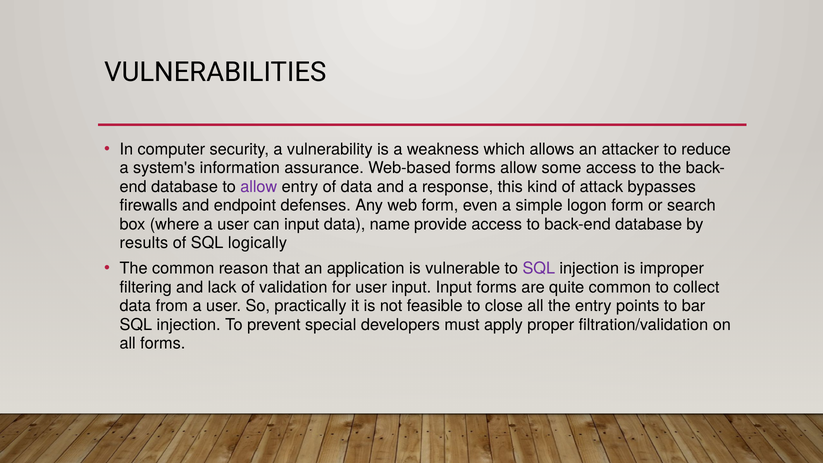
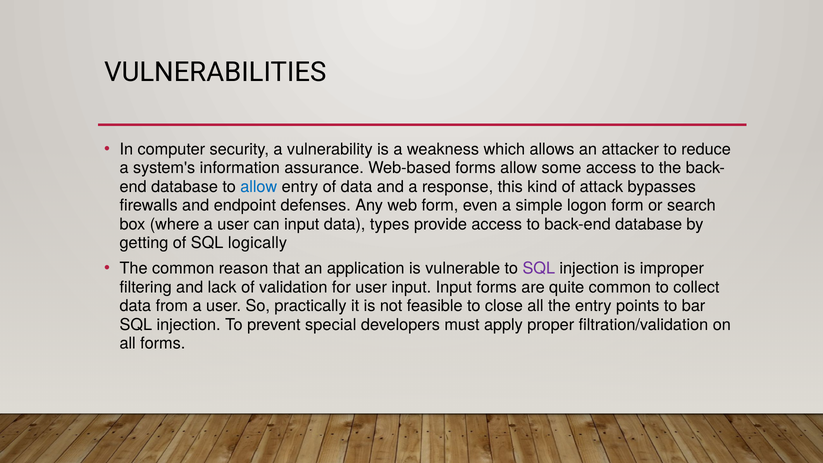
allow at (259, 187) colour: purple -> blue
name: name -> types
results: results -> getting
